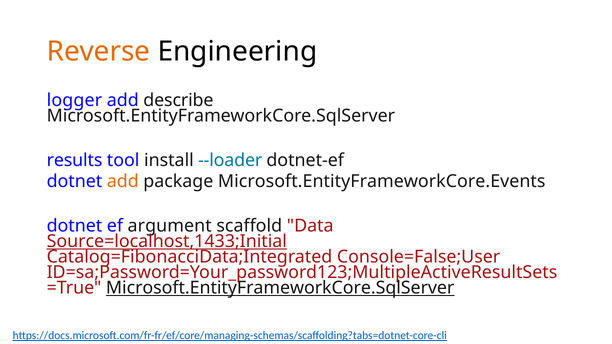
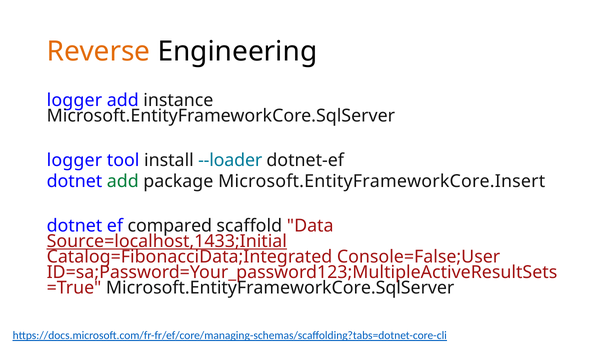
describe: describe -> instance
results at (75, 161): results -> logger
add at (123, 181) colour: orange -> green
Microsoft.EntityFrameworkCore.Events: Microsoft.EntityFrameworkCore.Events -> Microsoft.EntityFrameworkCore.Insert
argument: argument -> compared
Microsoft.EntityFrameworkCore.SqlServer at (280, 288) underline: present -> none
